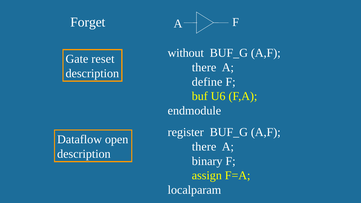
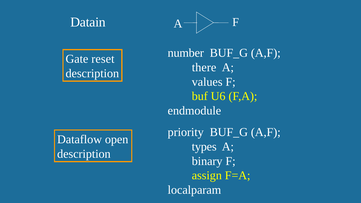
Forget: Forget -> Datain
without: without -> number
define: define -> values
register: register -> priority
there at (204, 147): there -> types
